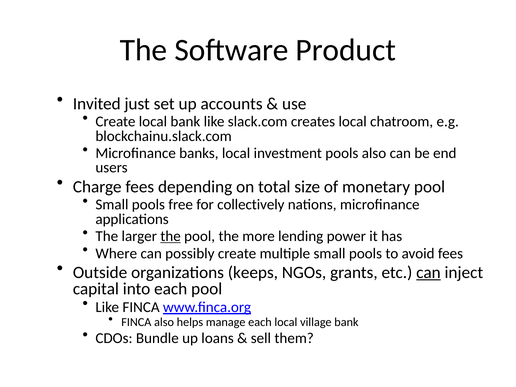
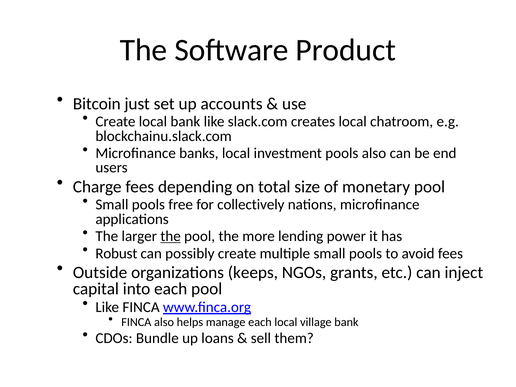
Invited: Invited -> Bitcoin
Where: Where -> Robust
can at (428, 272) underline: present -> none
